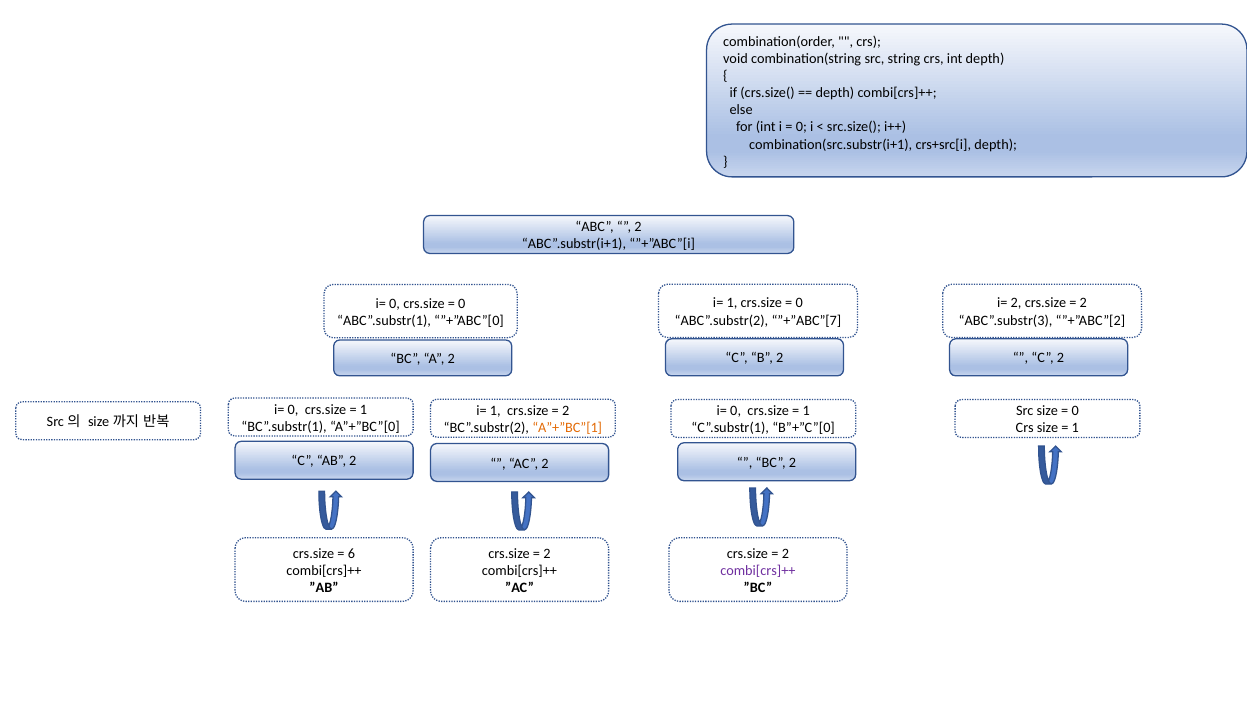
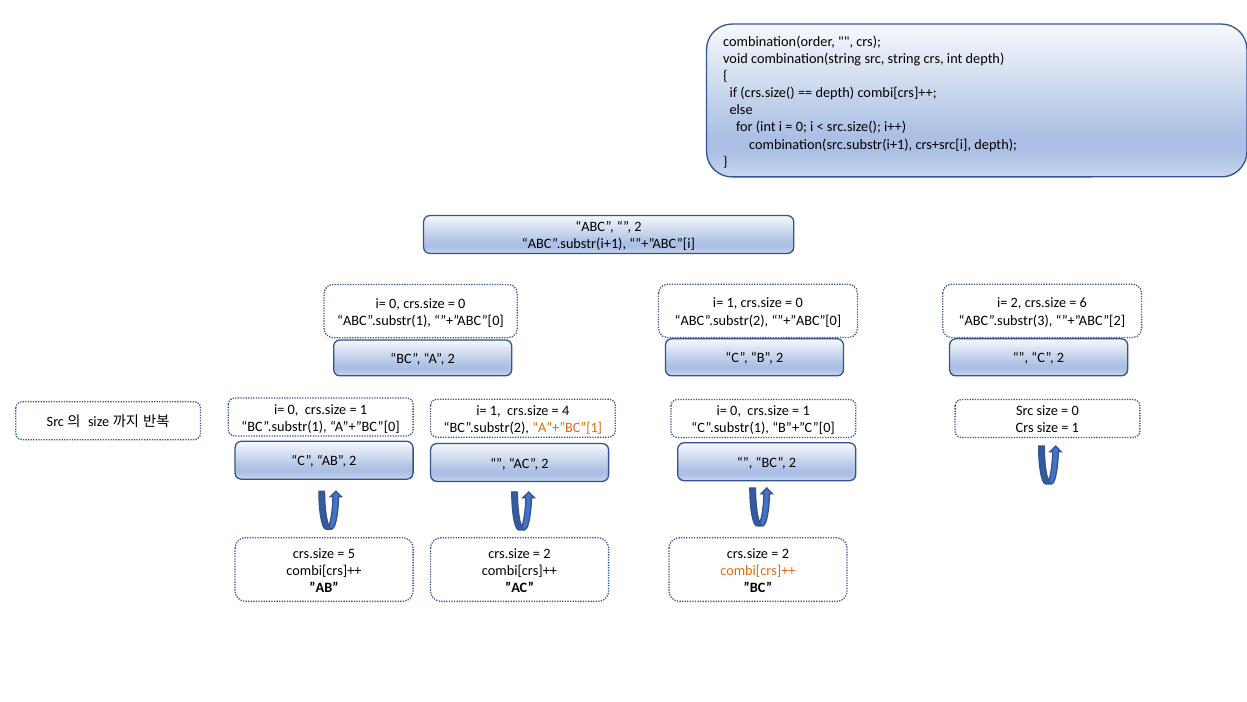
2 at (1083, 303): 2 -> 6
ABC”.substr(2 ”+”ABC”[7: ”+”ABC”[7 -> ”+”ABC”[0
2 at (566, 410): 2 -> 4
6: 6 -> 5
combi[crs]++ at (758, 570) colour: purple -> orange
